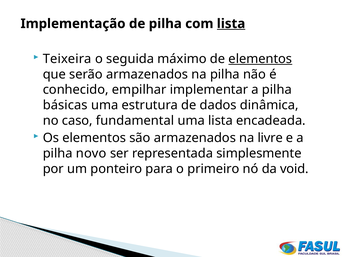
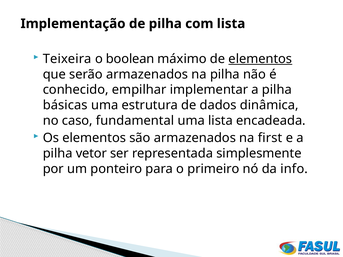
lista at (231, 24) underline: present -> none
seguida: seguida -> boolean
livre: livre -> first
novo: novo -> vetor
void: void -> info
